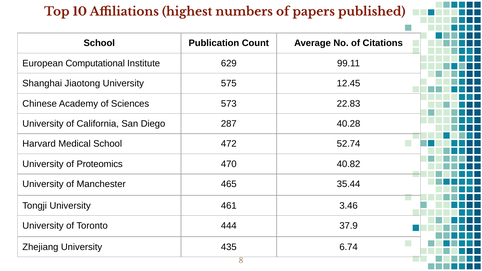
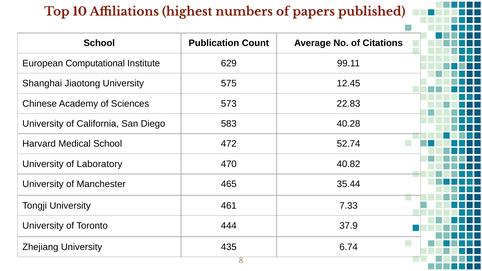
287: 287 -> 583
Proteomics: Proteomics -> Laboratory
3.46: 3.46 -> 7.33
